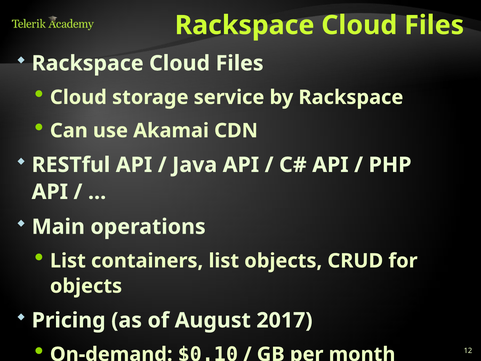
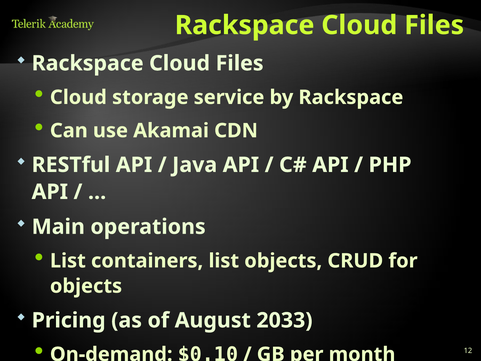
2017: 2017 -> 2033
